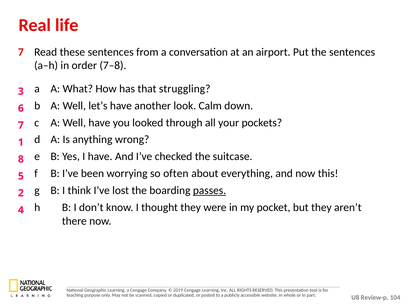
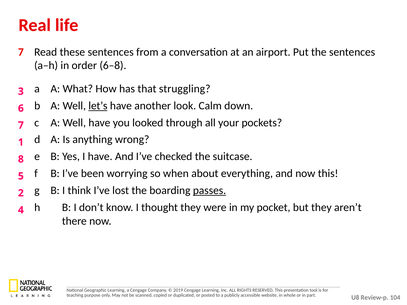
7–8: 7–8 -> 6–8
let’s underline: none -> present
often: often -> when
